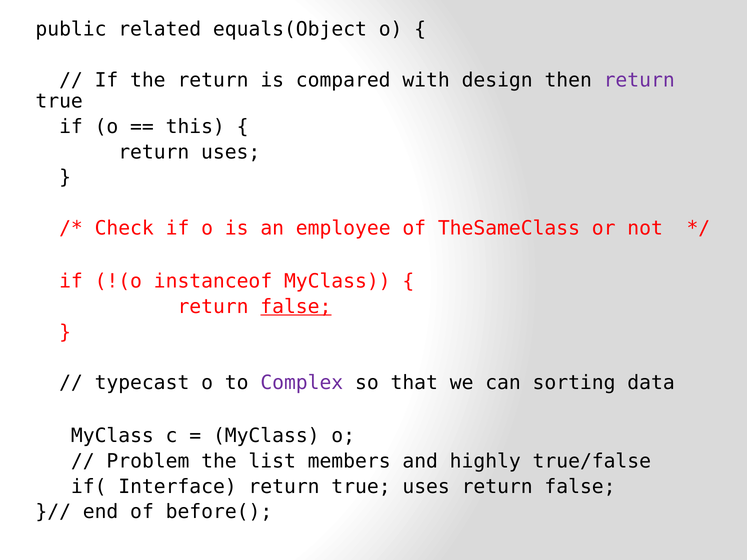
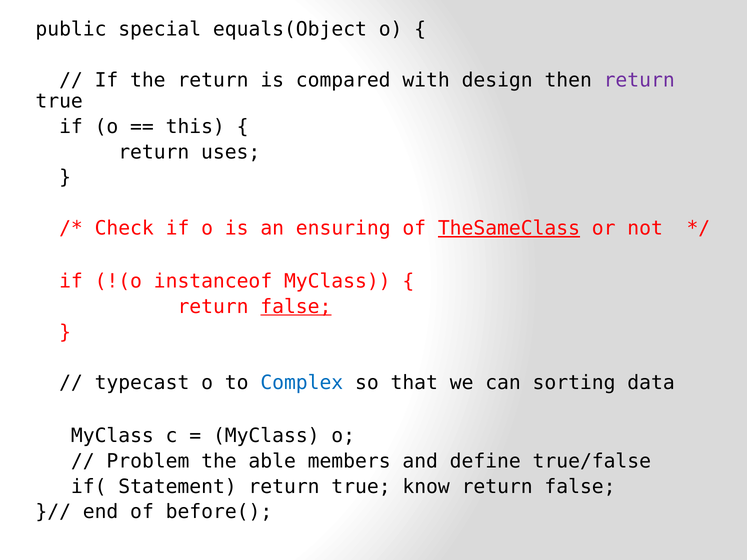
related: related -> special
employee: employee -> ensuring
TheSameClass underline: none -> present
Complex colour: purple -> blue
list: list -> able
highly: highly -> define
Interface: Interface -> Statement
true uses: uses -> know
